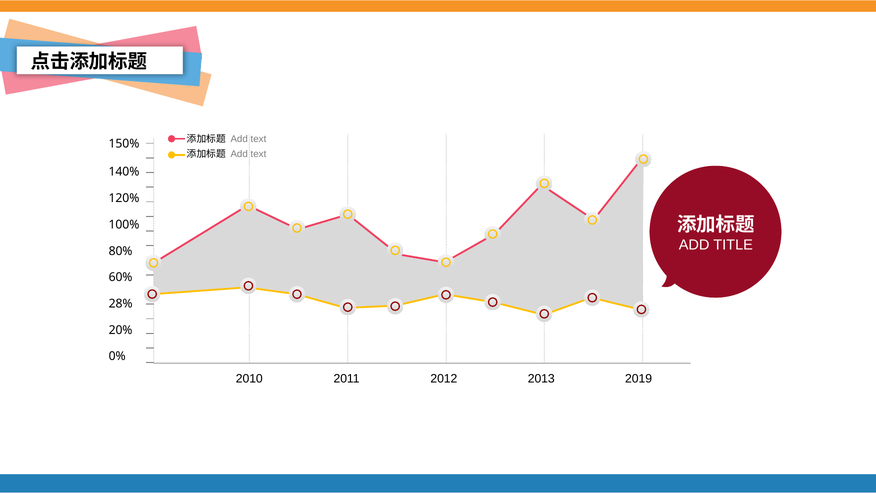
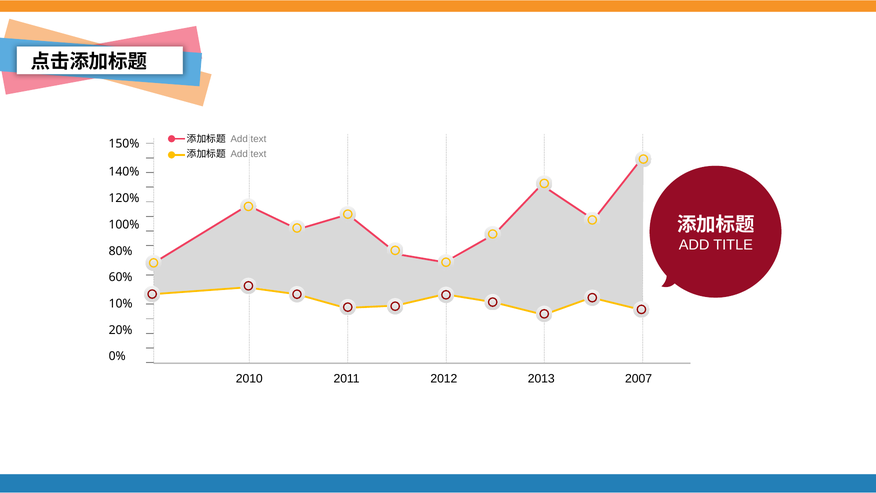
28%: 28% -> 10%
2019: 2019 -> 2007
